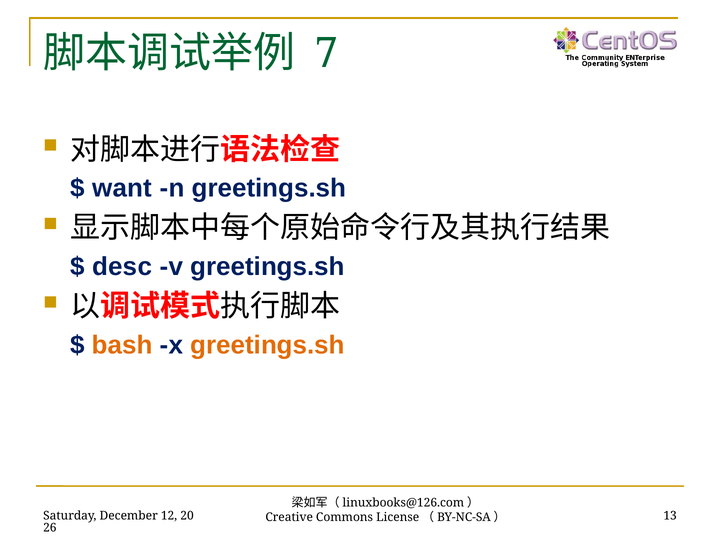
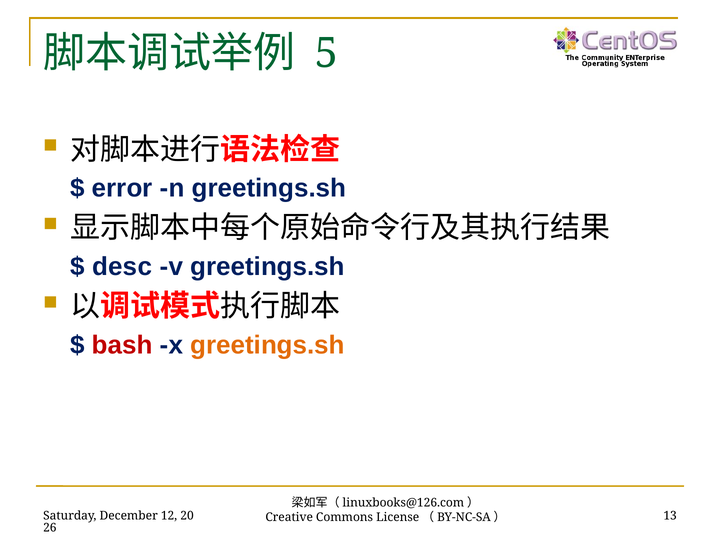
7: 7 -> 5
want: want -> error
bash colour: orange -> red
